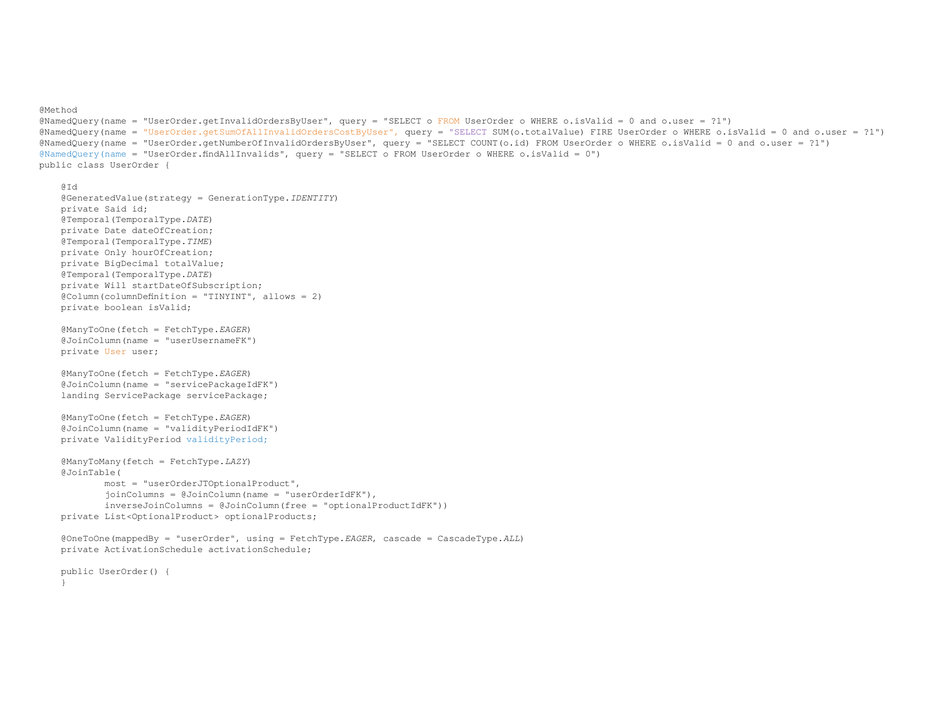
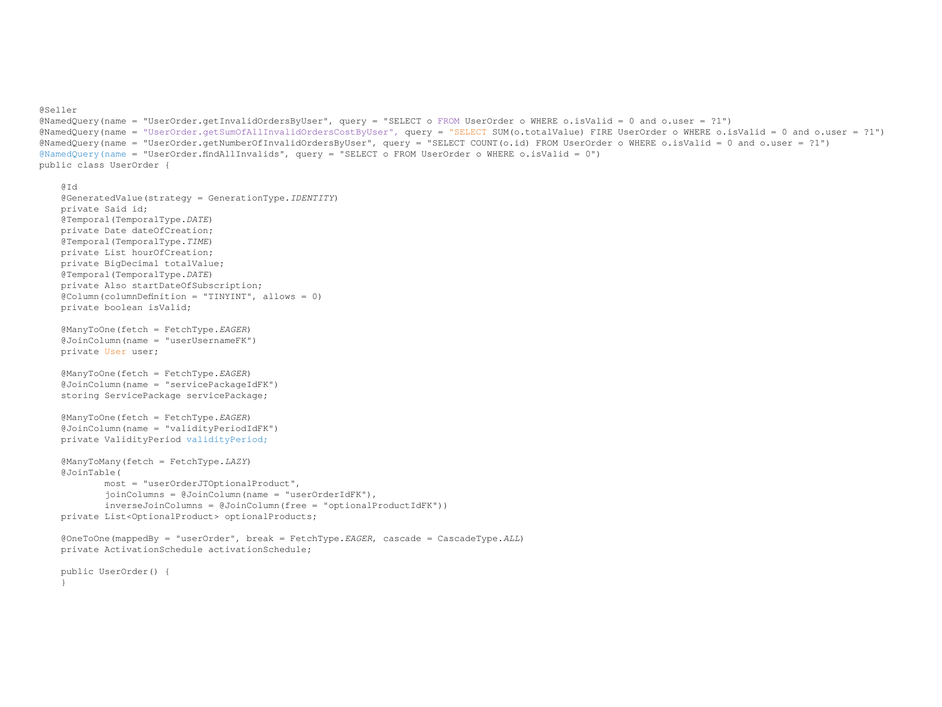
@Method: @Method -> @Seller
FROM at (449, 121) colour: orange -> purple
UserOrder.getSumOfAllInvalidOrdersCostByUser colour: orange -> purple
SELECT at (468, 131) colour: purple -> orange
Only: Only -> List
Will: Will -> Also
2 at (318, 296): 2 -> 0
landing: landing -> storing
using: using -> break
